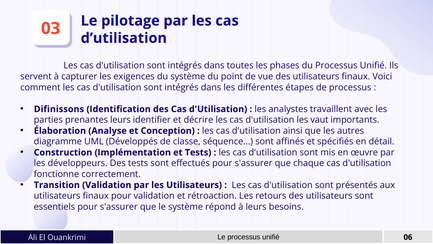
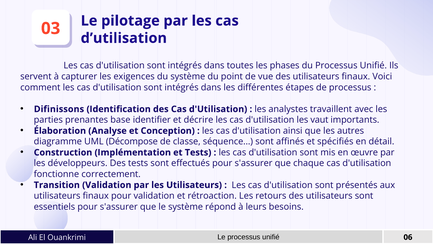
prenantes leurs: leurs -> base
Développés: Développés -> Décompose
